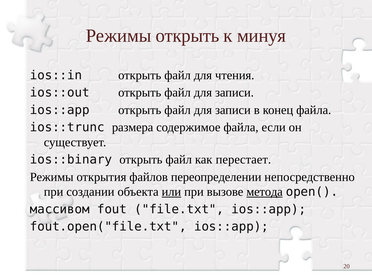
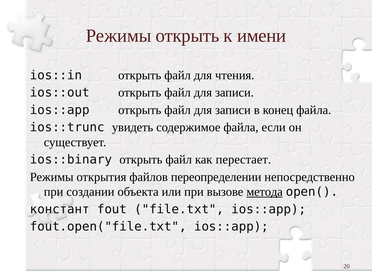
минуя: минуя -> имени
размера: размера -> увидеть
или underline: present -> none
массивом: массивом -> констант
